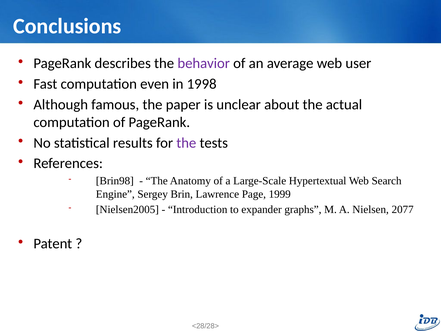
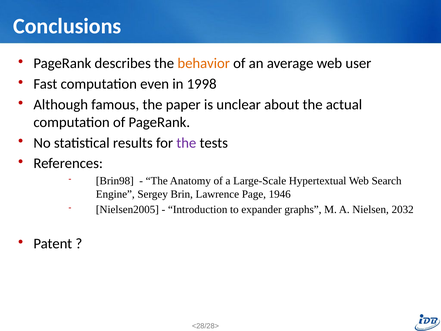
behavior colour: purple -> orange
1999: 1999 -> 1946
2077: 2077 -> 2032
